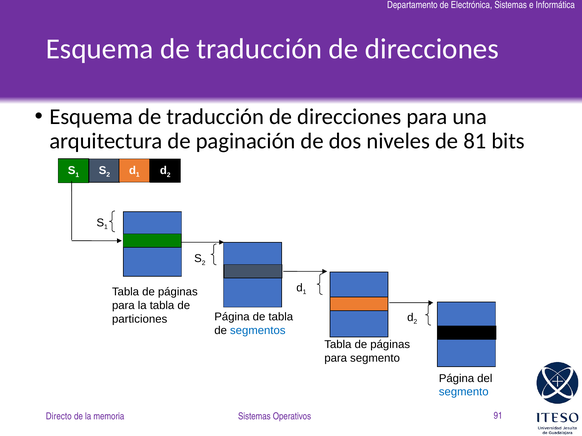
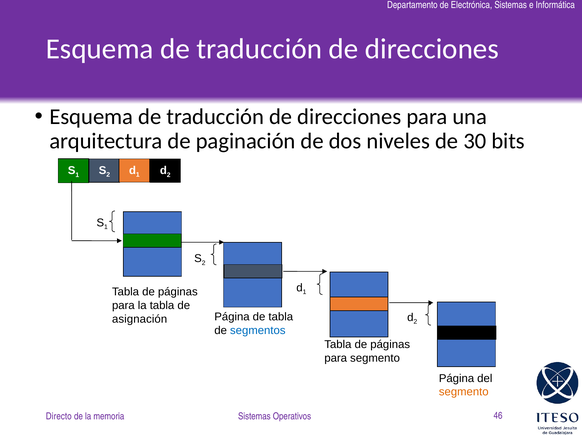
81: 81 -> 30
particiones: particiones -> asignación
segmento at (464, 392) colour: blue -> orange
91: 91 -> 46
